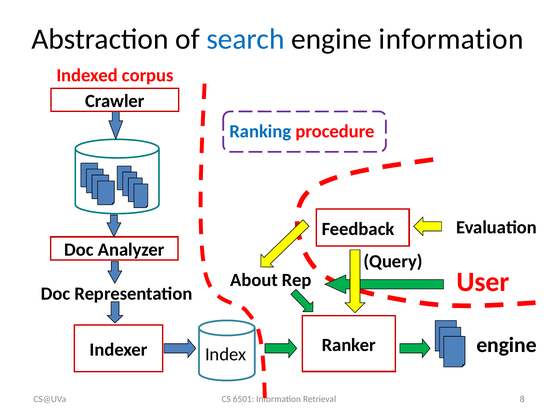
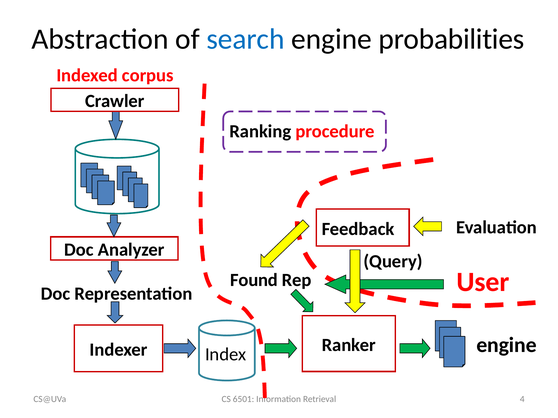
engine information: information -> probabilities
Ranking colour: blue -> black
About: About -> Found
8: 8 -> 4
